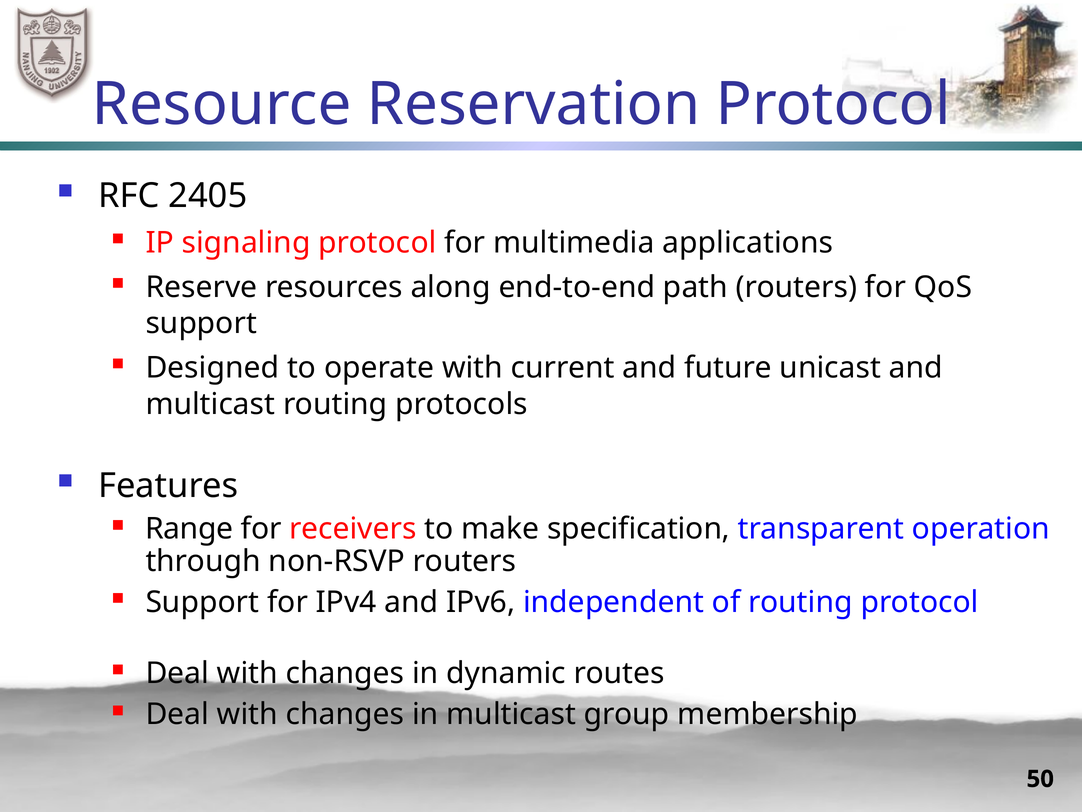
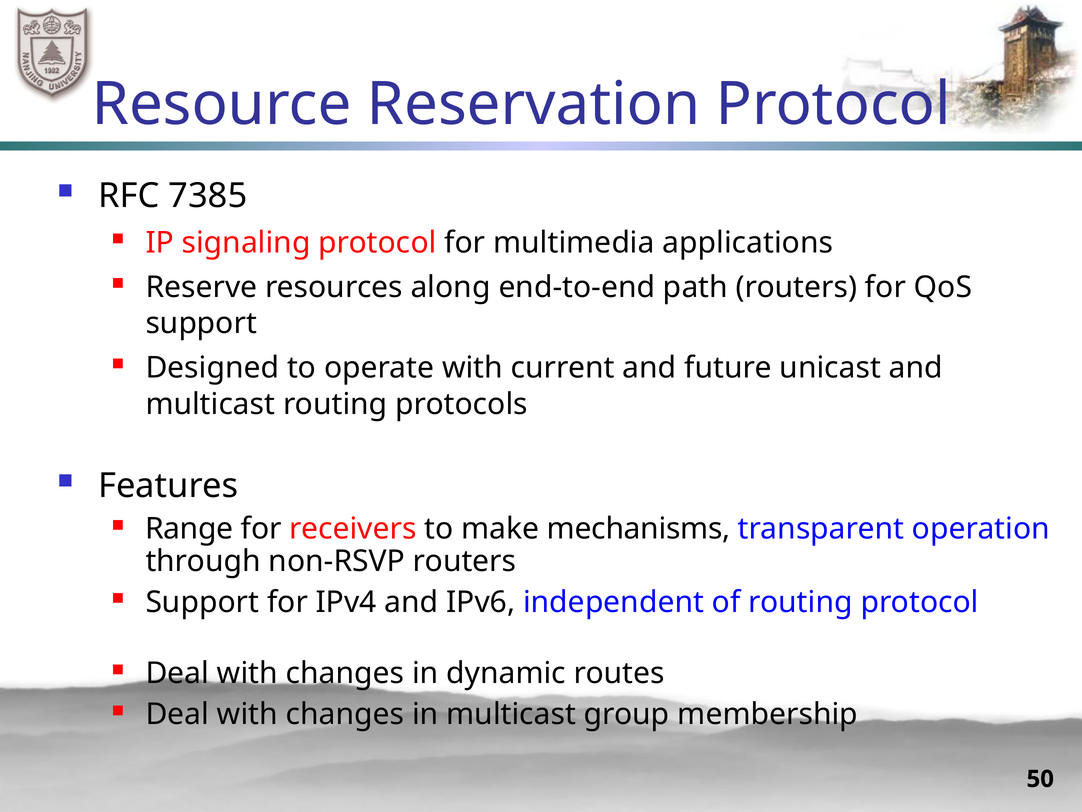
2405: 2405 -> 7385
specification: specification -> mechanisms
